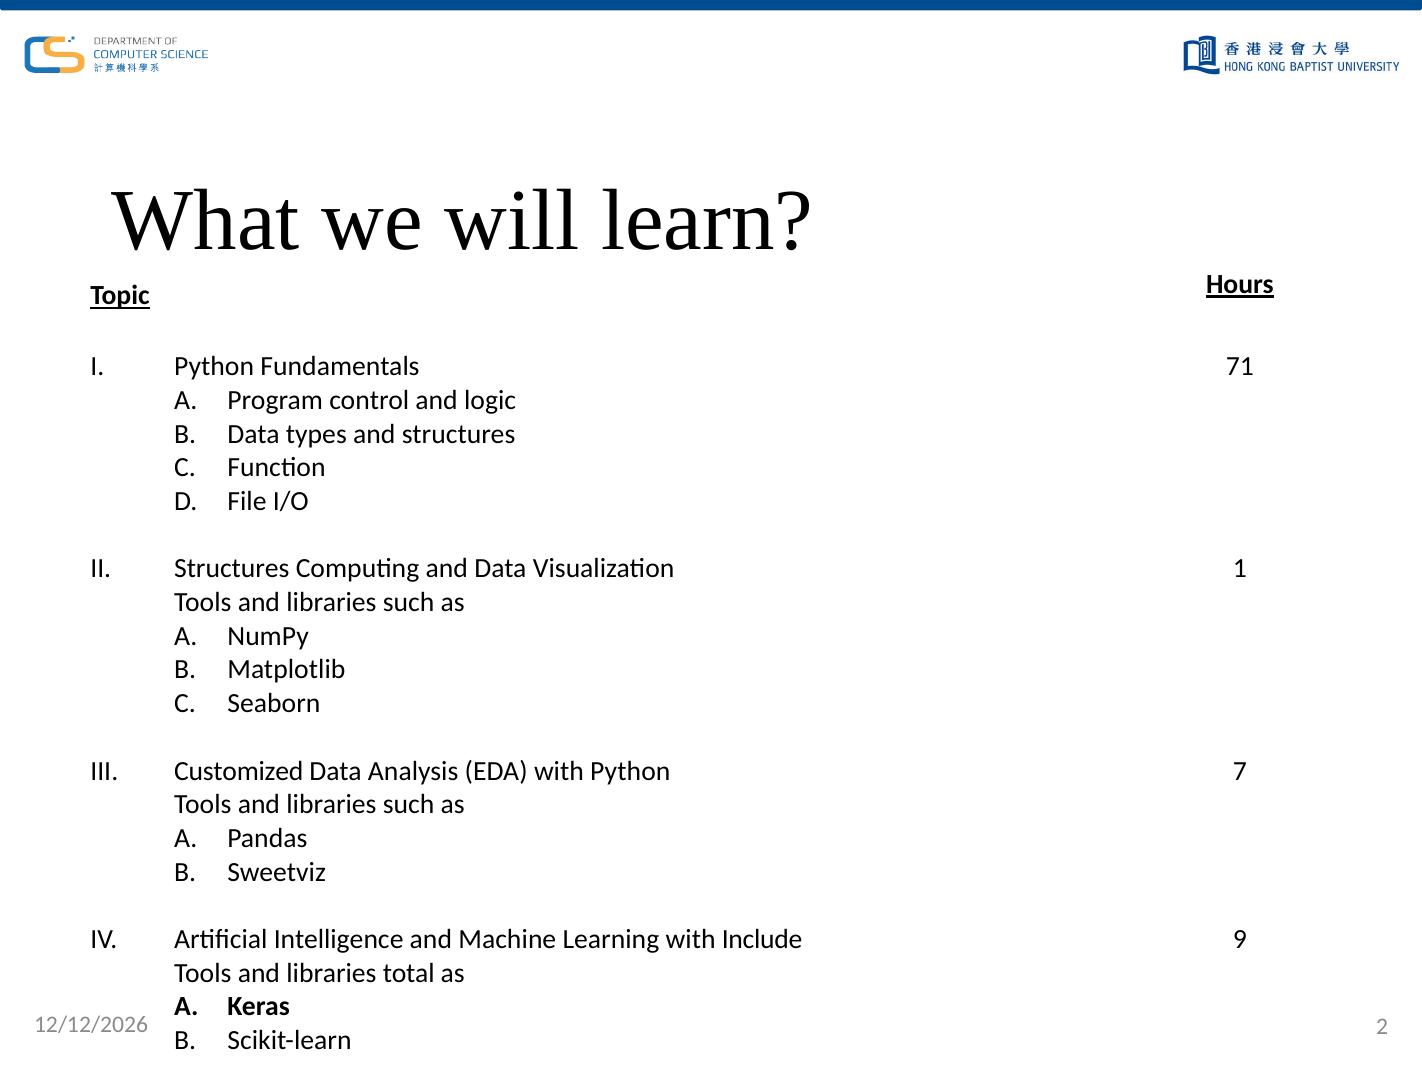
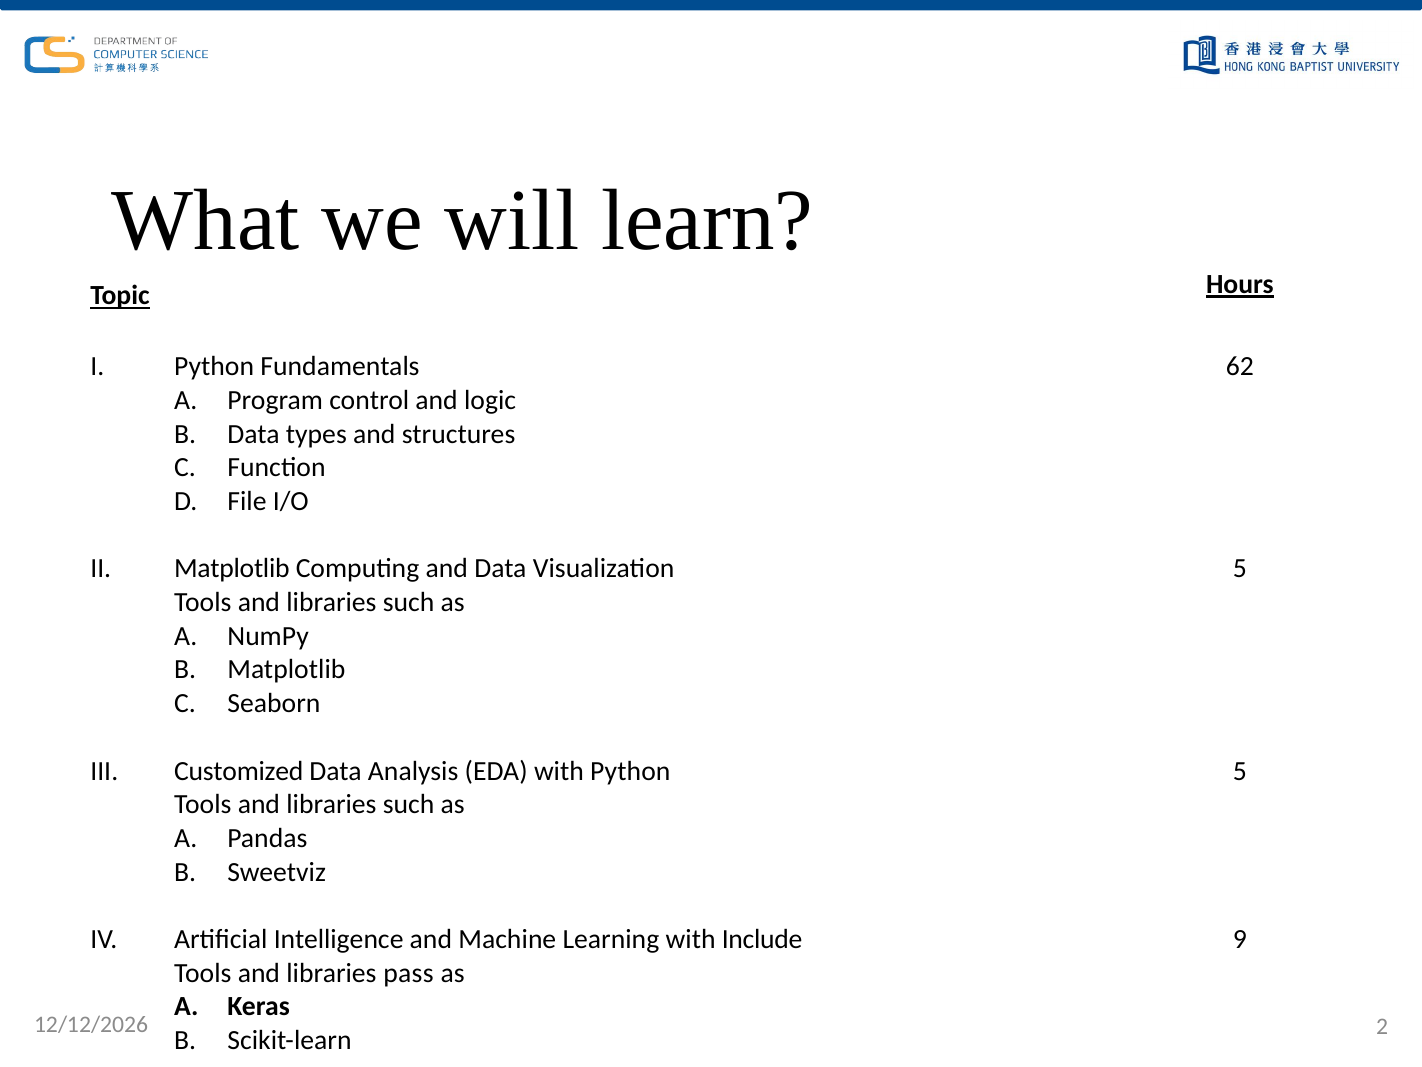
71: 71 -> 62
II Structures: Structures -> Matplotlib
Visualization 1: 1 -> 5
Python 7: 7 -> 5
total: total -> pass
